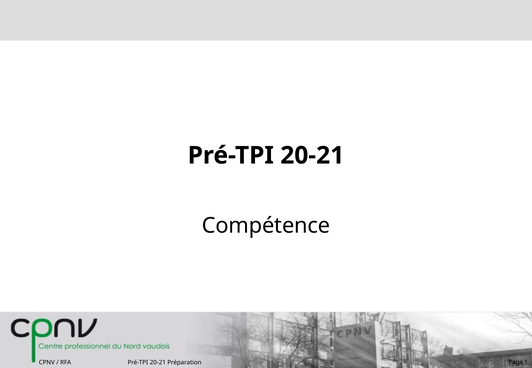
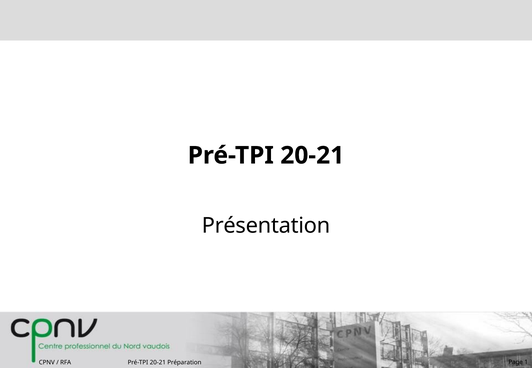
Compétence: Compétence -> Présentation
